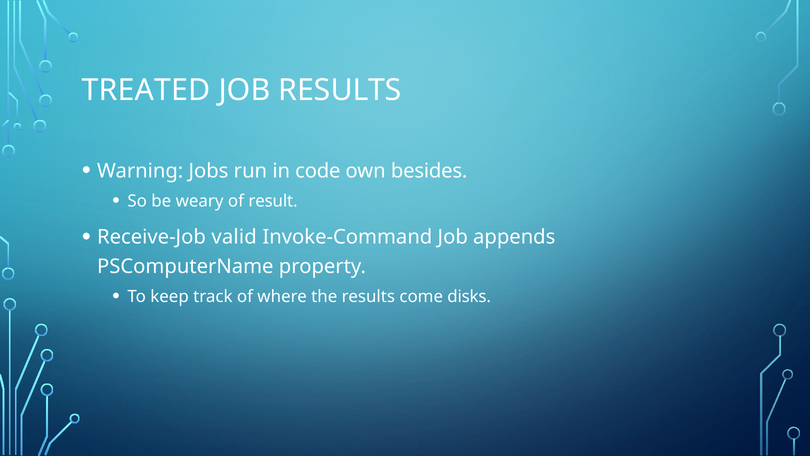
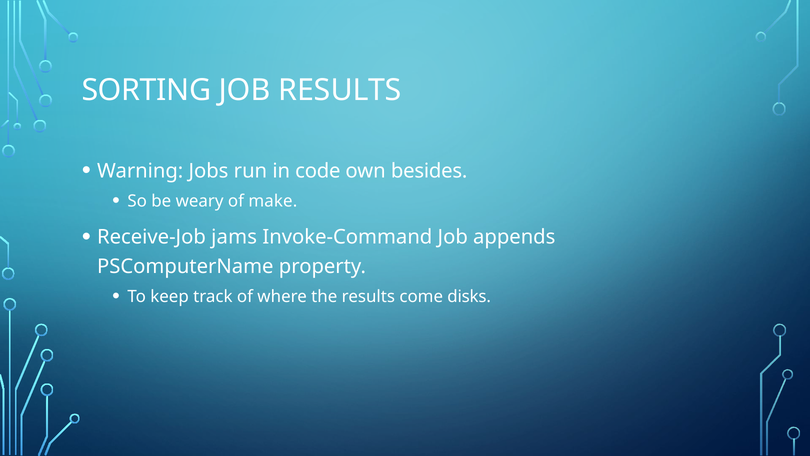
TREATED: TREATED -> SORTING
result: result -> make
valid: valid -> jams
